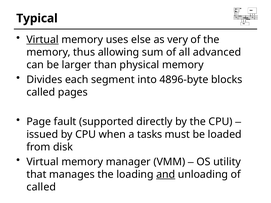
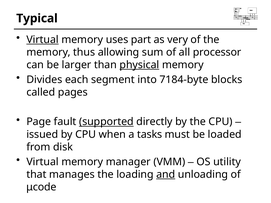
else: else -> part
advanced: advanced -> processor
physical underline: none -> present
4896-byte: 4896-byte -> 7184-byte
supported underline: none -> present
called at (41, 187): called -> μcode
